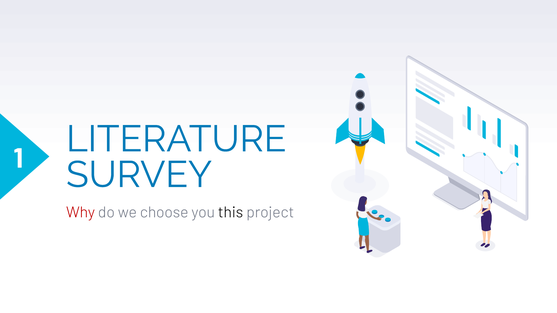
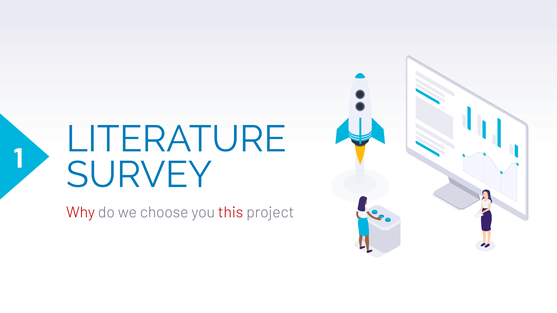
this colour: black -> red
